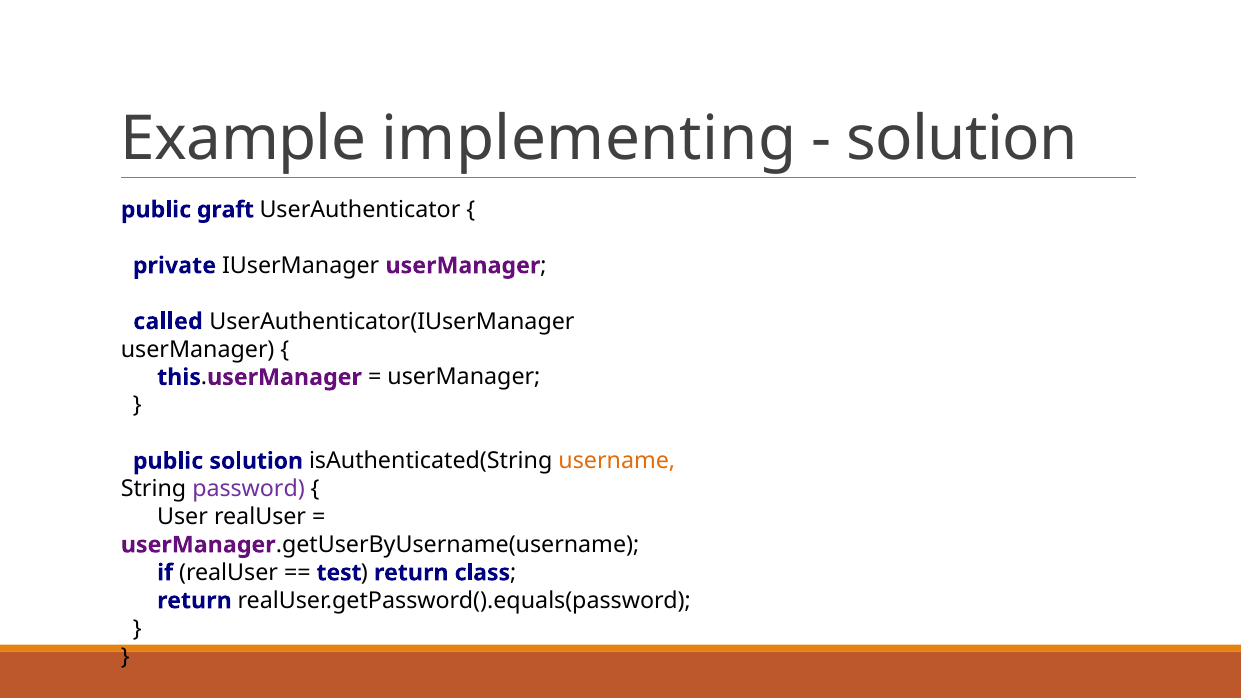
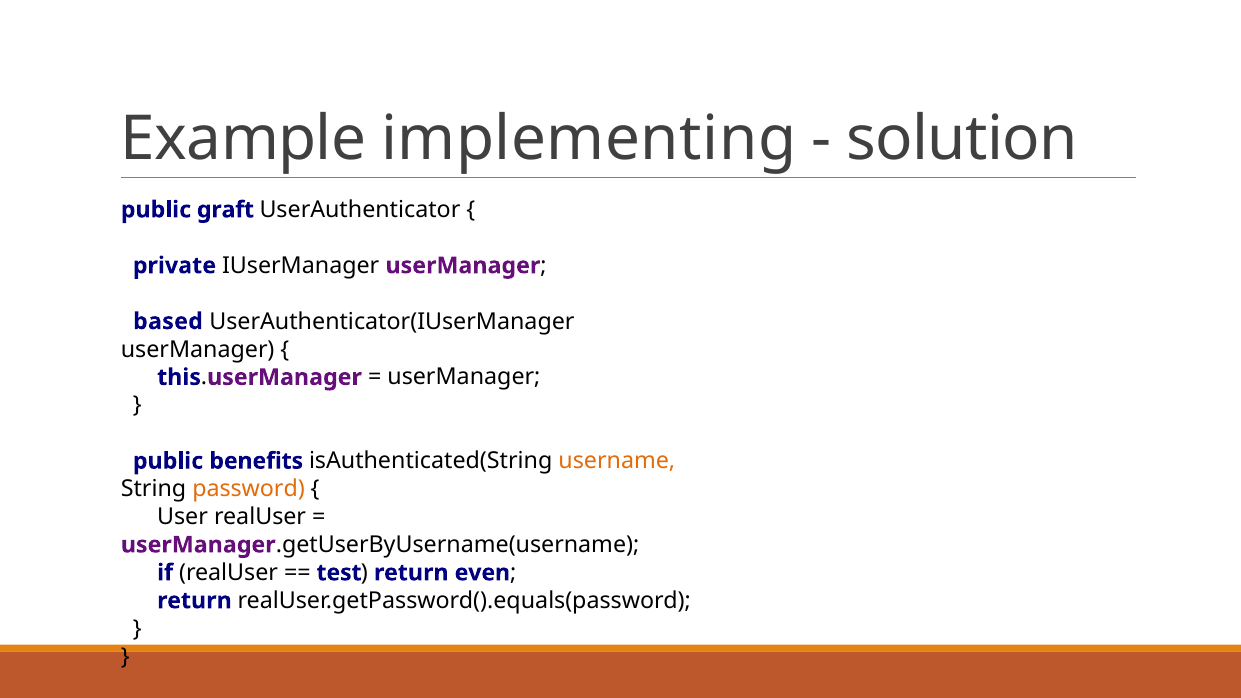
called: called -> based
public solution: solution -> benefits
password colour: purple -> orange
class: class -> even
